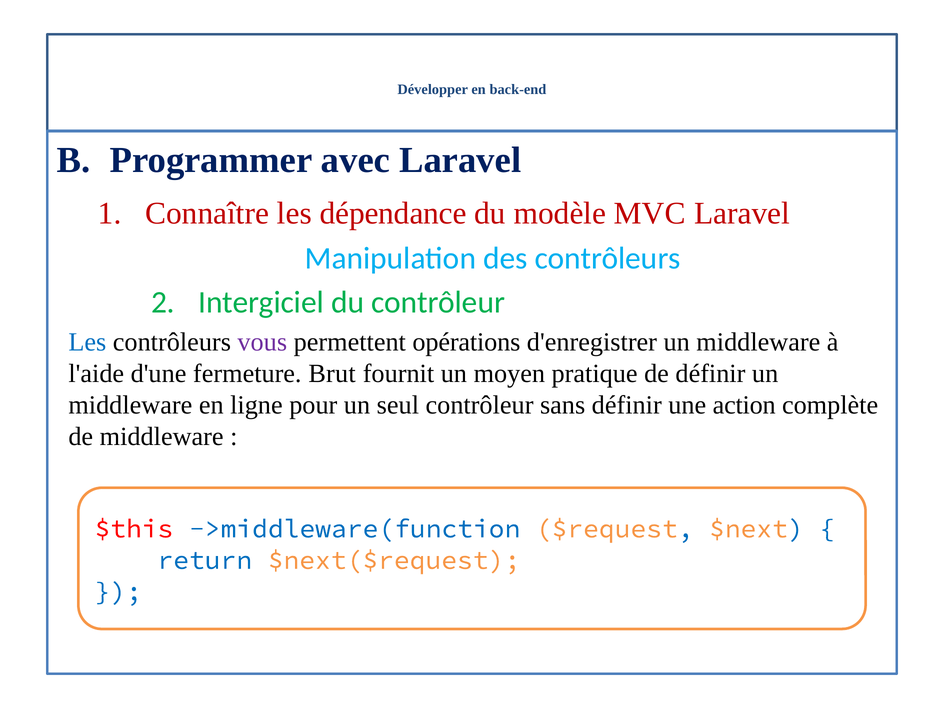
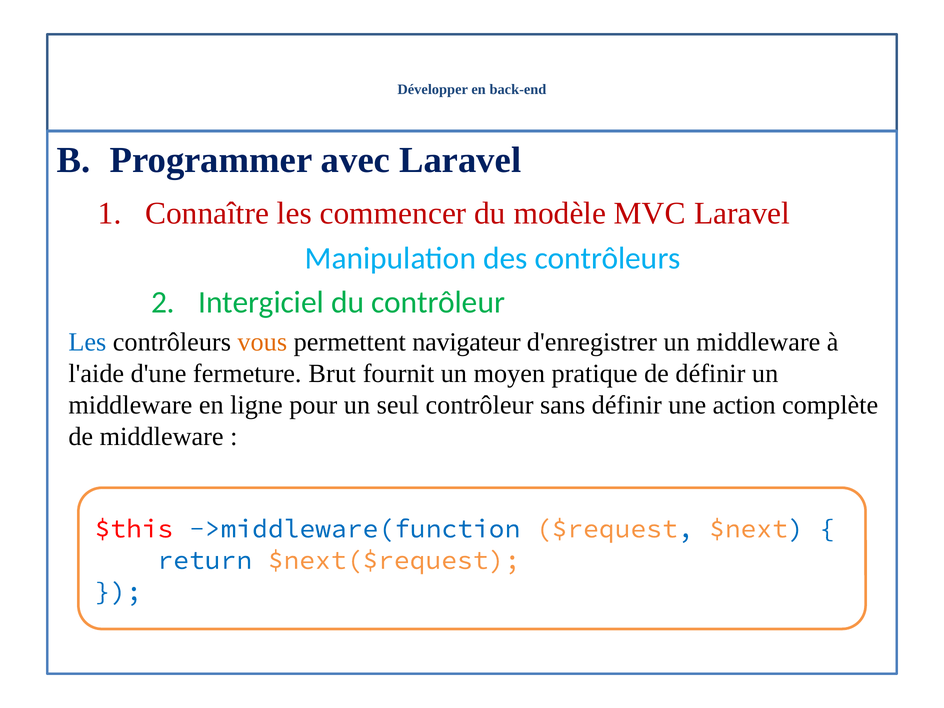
dépendance: dépendance -> commencer
vous colour: purple -> orange
opérations: opérations -> navigateur
